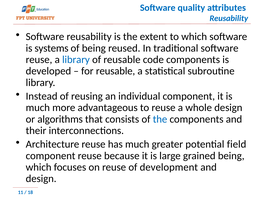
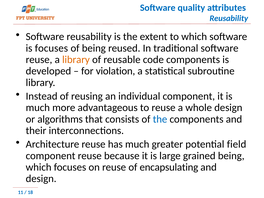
is systems: systems -> focuses
library at (76, 60) colour: blue -> orange
for reusable: reusable -> violation
development: development -> encapsulating
